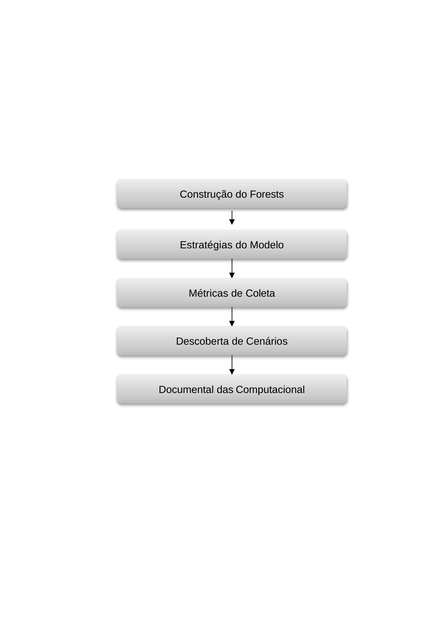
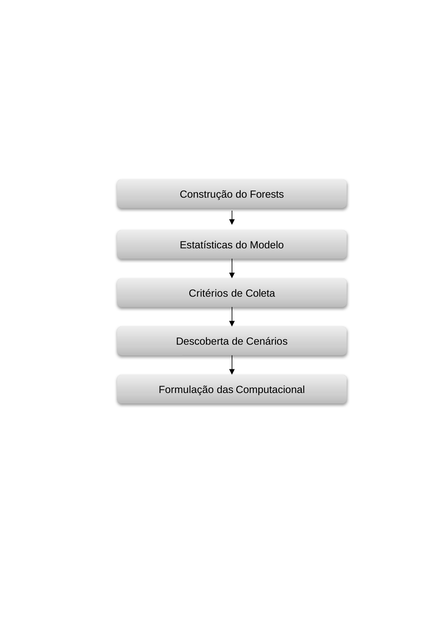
Estratégias: Estratégias -> Estatísticas
Métricas: Métricas -> Critérios
Documental: Documental -> Formulação
